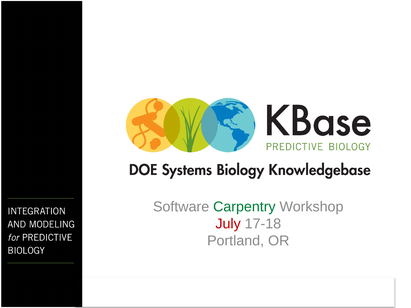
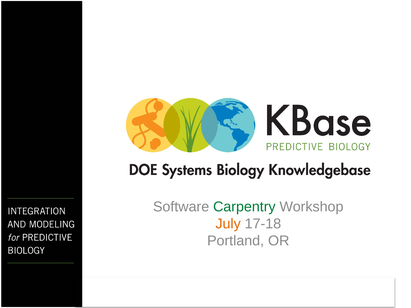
July colour: red -> orange
